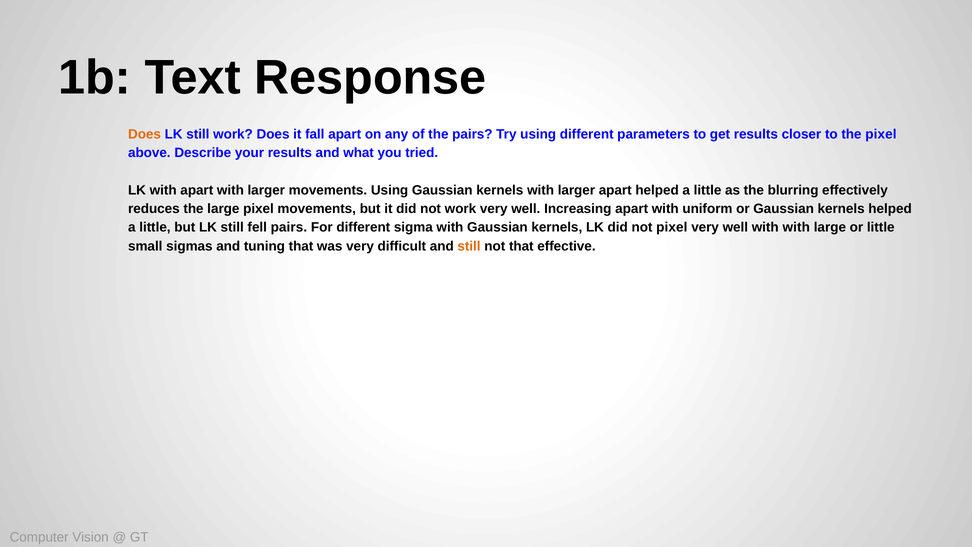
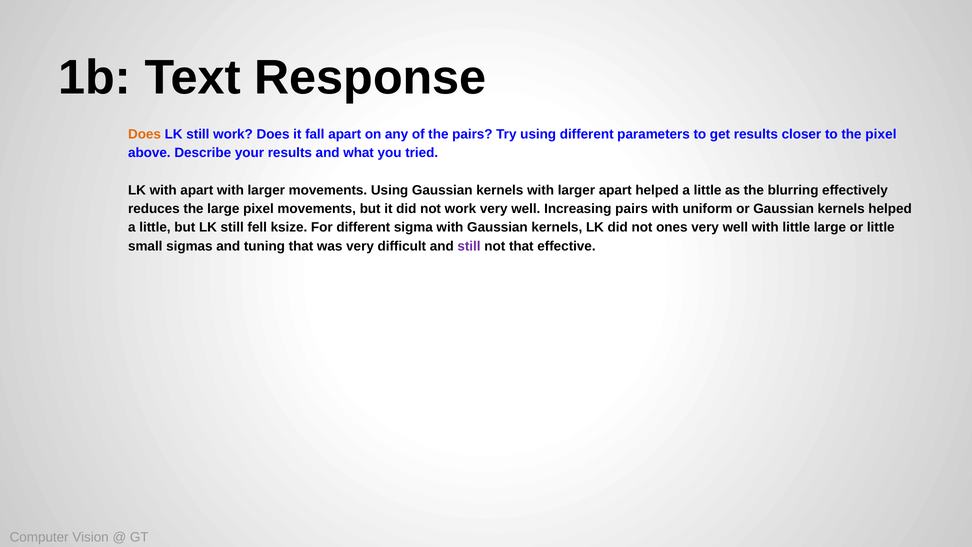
Increasing apart: apart -> pairs
fell pairs: pairs -> ksize
not pixel: pixel -> ones
with with: with -> little
still at (469, 246) colour: orange -> purple
